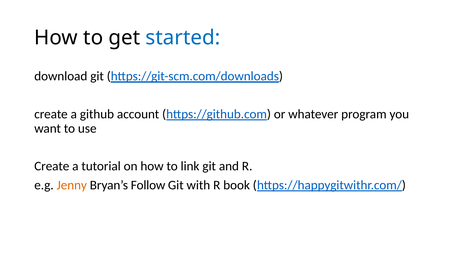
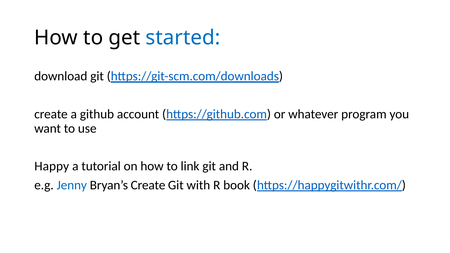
Create at (52, 166): Create -> Happy
Jenny colour: orange -> blue
Bryan’s Follow: Follow -> Create
